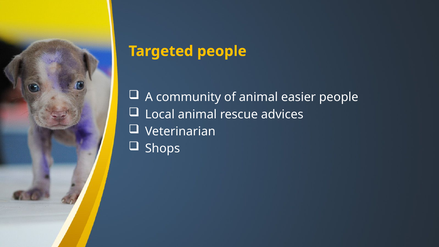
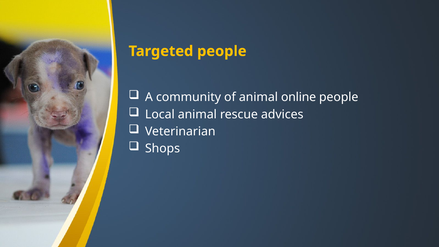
easier: easier -> online
